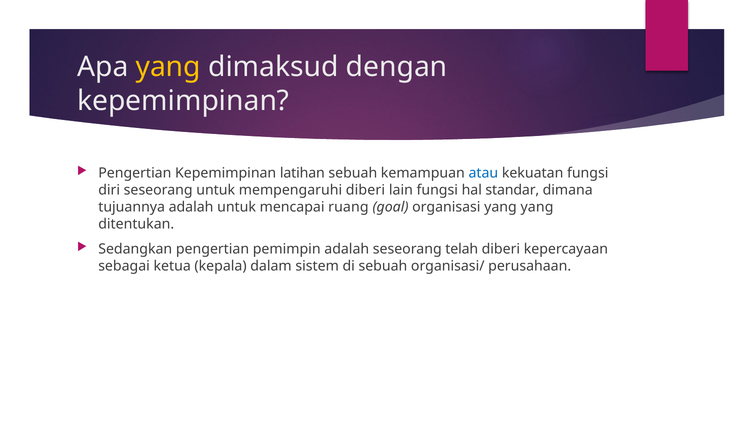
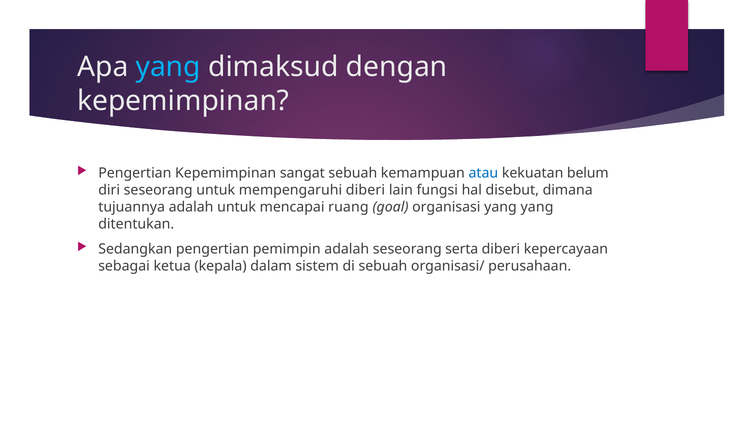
yang at (168, 67) colour: yellow -> light blue
latihan: latihan -> sangat
kekuatan fungsi: fungsi -> belum
standar: standar -> disebut
telah: telah -> serta
